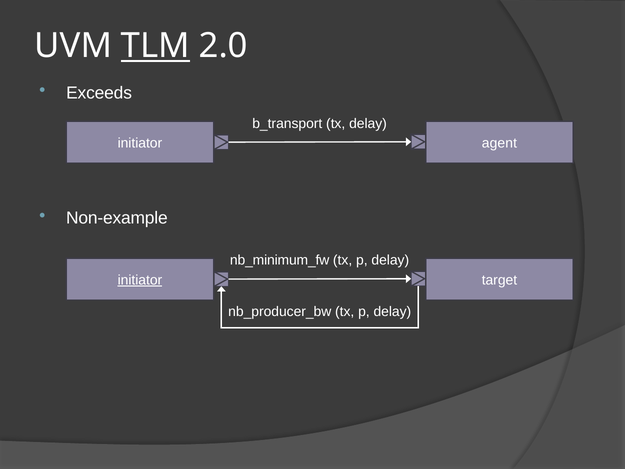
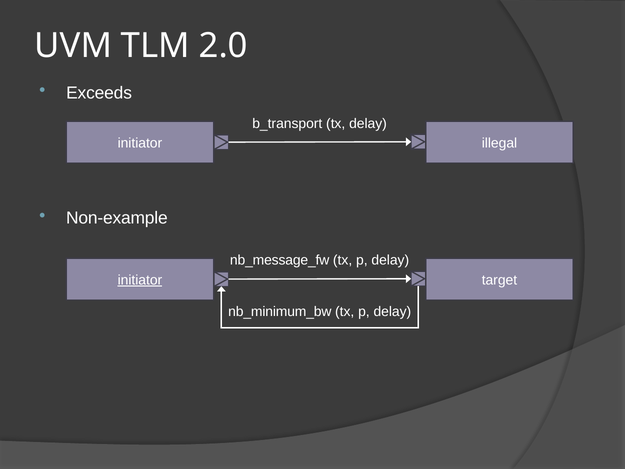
TLM underline: present -> none
agent: agent -> illegal
nb_minimum_fw: nb_minimum_fw -> nb_message_fw
nb_producer_bw: nb_producer_bw -> nb_minimum_bw
